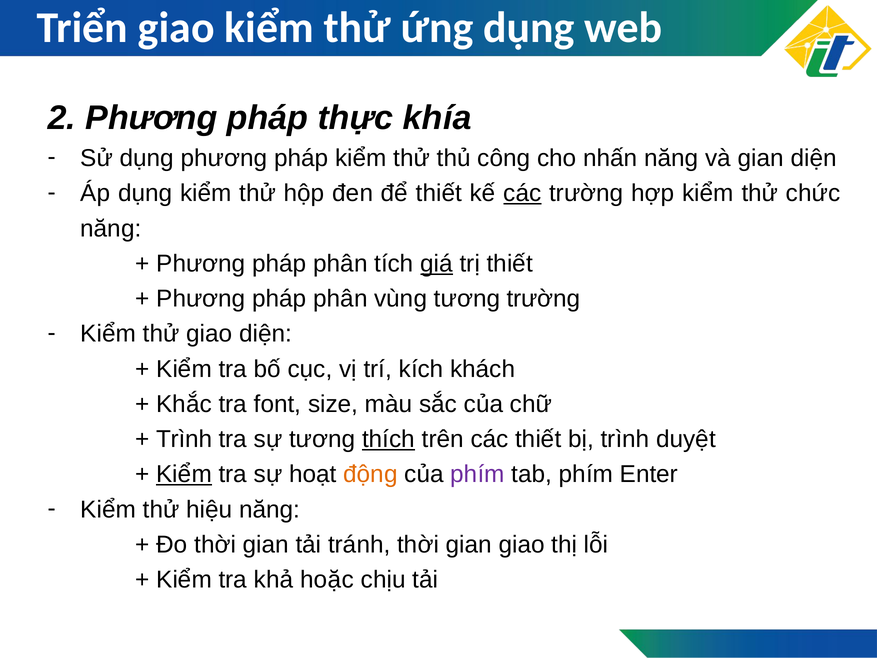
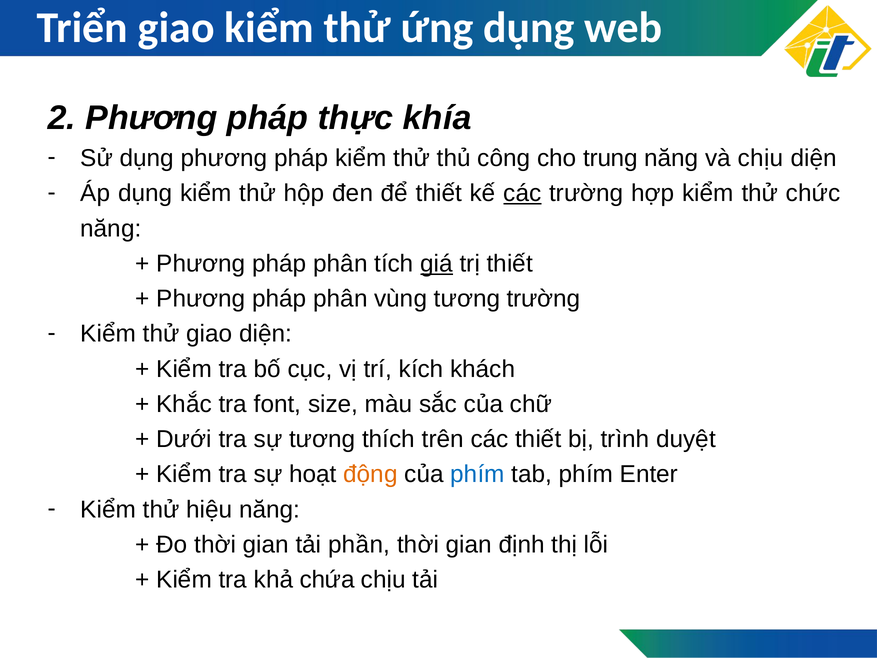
nhấn: nhấn -> trung
và gian: gian -> chịu
Trình at (184, 439): Trình -> Dưới
thích underline: present -> none
Kiểm at (184, 474) underline: present -> none
phím at (478, 474) colour: purple -> blue
tránh: tránh -> phần
gian giao: giao -> định
hoặc: hoặc -> chứa
